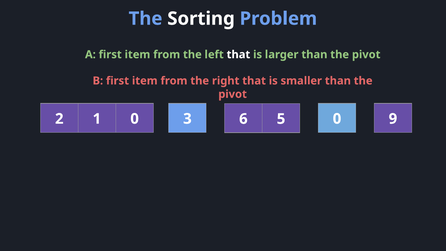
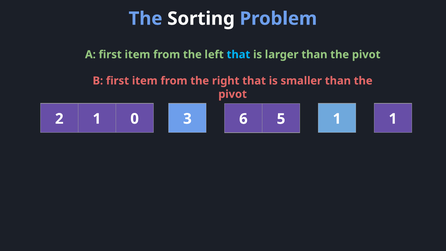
that at (238, 55) colour: white -> light blue
0 0: 0 -> 1
5 9: 9 -> 1
